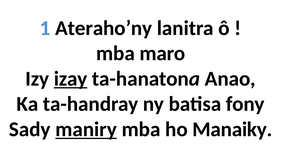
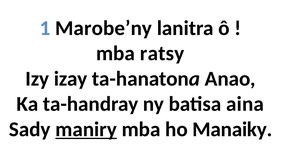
Ateraho’ny: Ateraho’ny -> Marobe’ny
maro: maro -> ratsy
izay underline: present -> none
fony: fony -> aina
